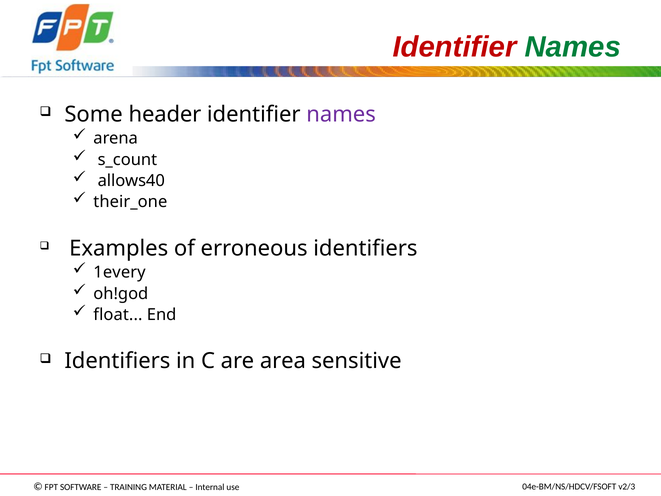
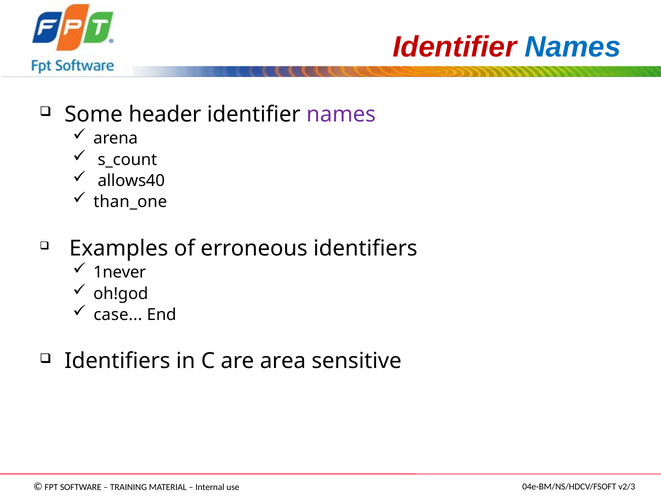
Names at (573, 47) colour: green -> blue
their_one: their_one -> than_one
1every: 1every -> 1never
float: float -> case
